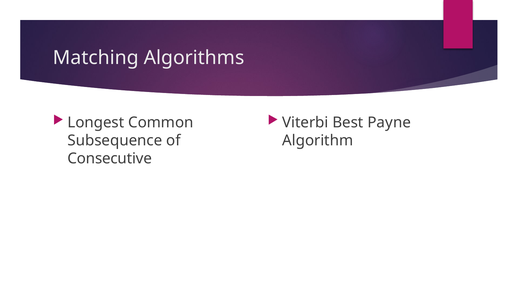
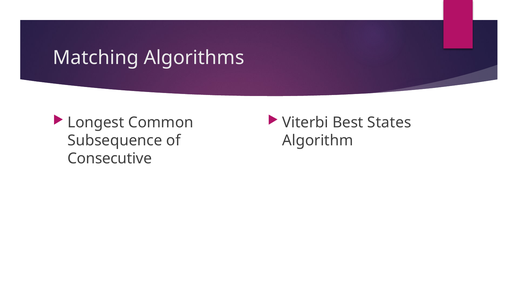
Payne: Payne -> States
